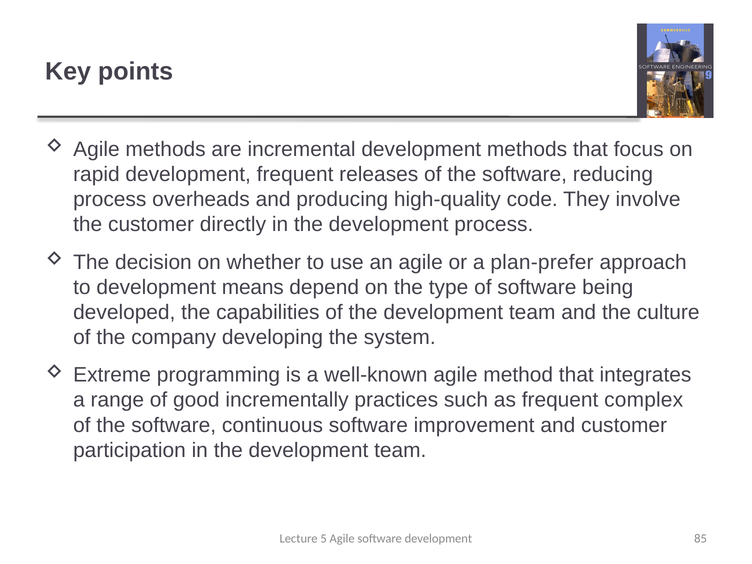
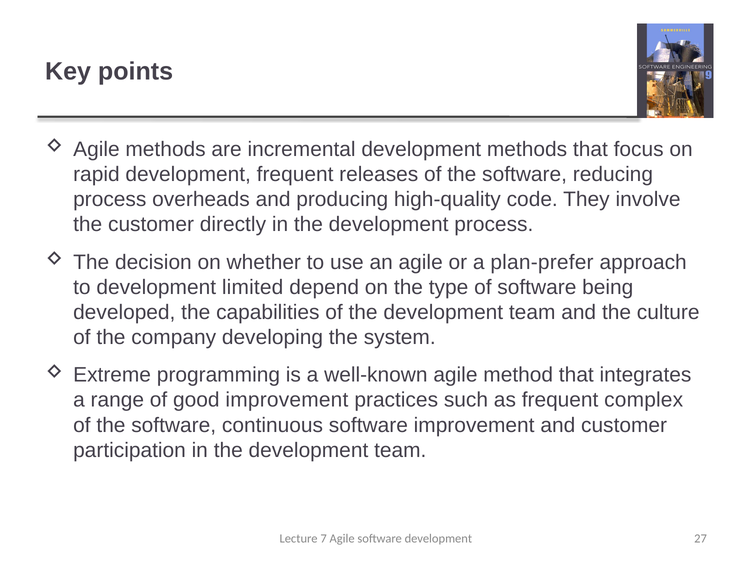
means: means -> limited
good incrementally: incrementally -> improvement
5: 5 -> 7
85: 85 -> 27
